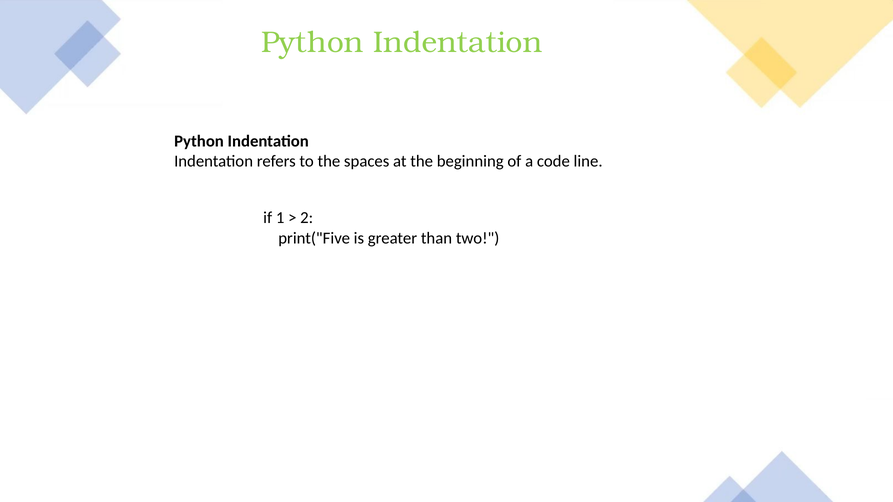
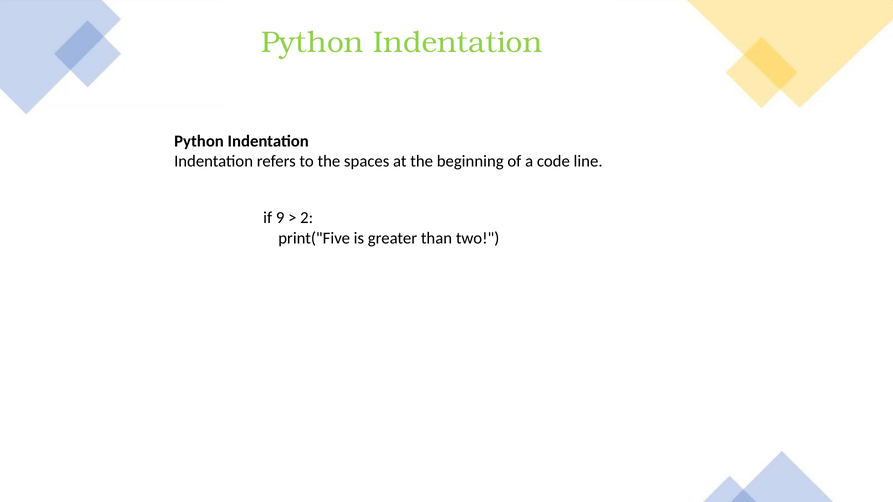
1: 1 -> 9
